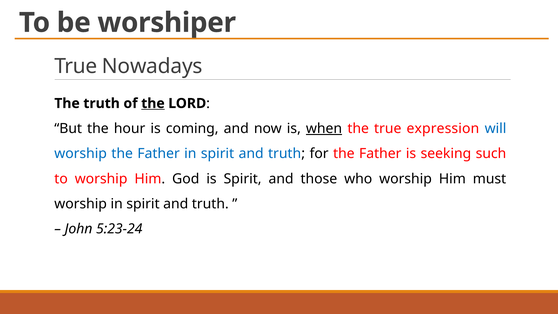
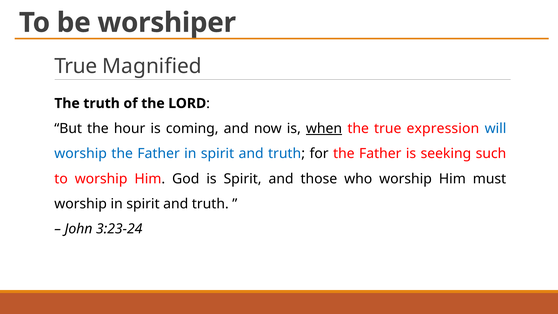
Nowadays: Nowadays -> Magnified
the at (153, 103) underline: present -> none
5:23-24: 5:23-24 -> 3:23-24
